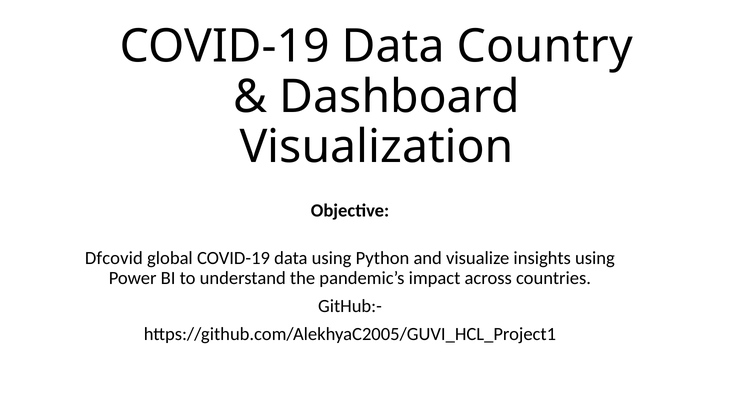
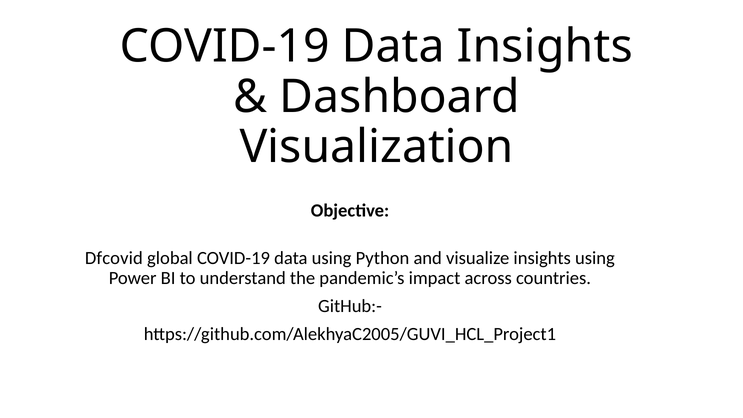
Data Country: Country -> Insights
